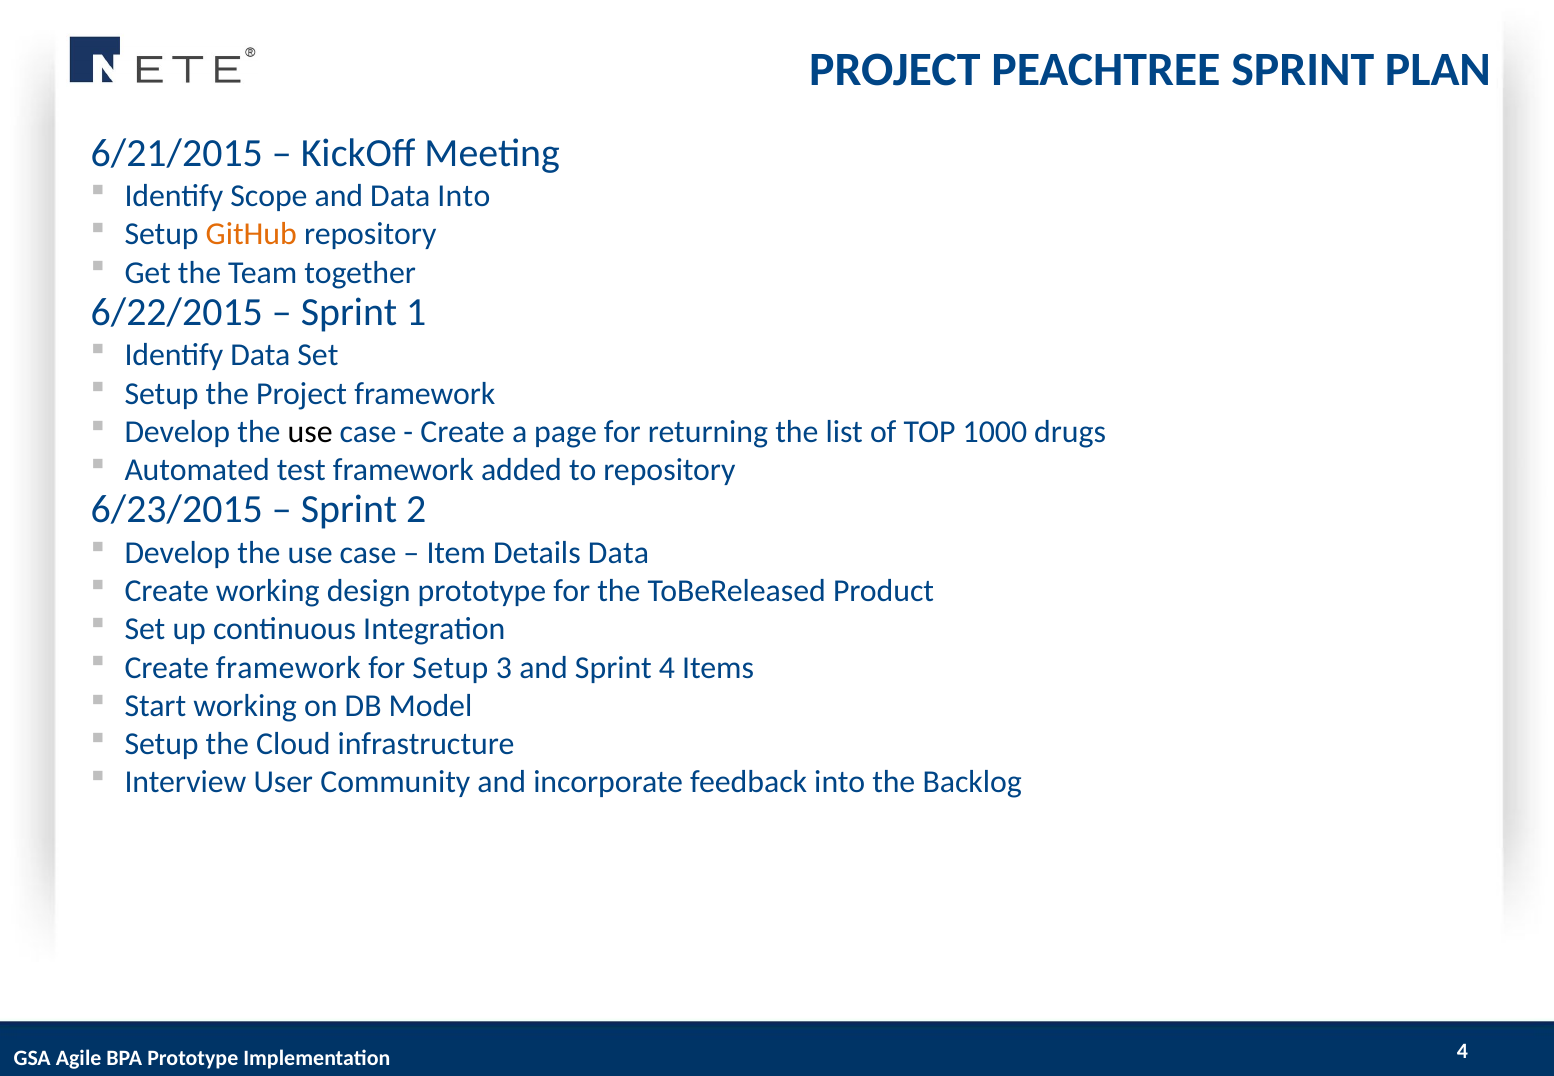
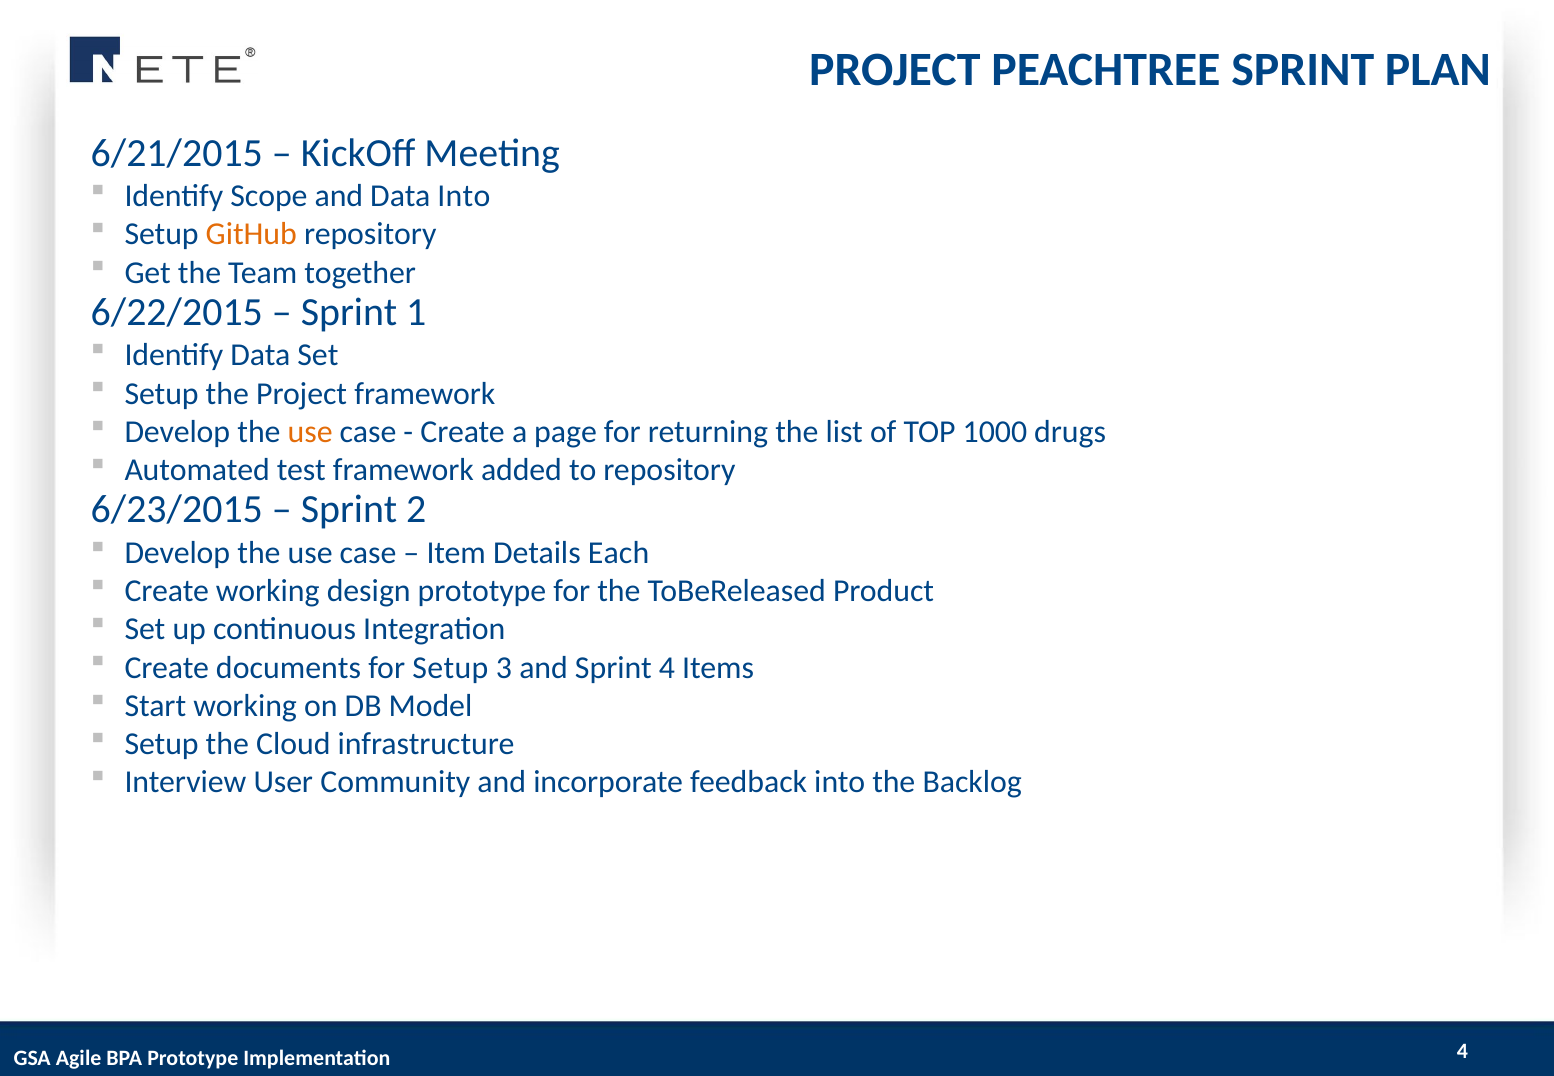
use at (310, 432) colour: black -> orange
Details Data: Data -> Each
Create framework: framework -> documents
